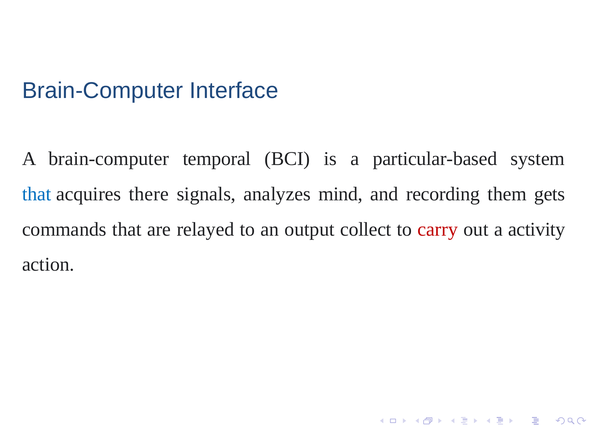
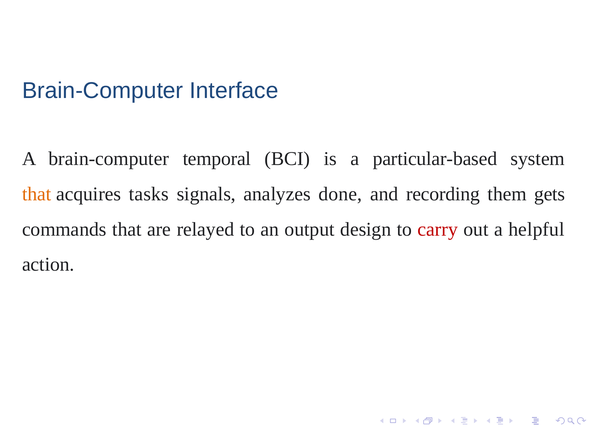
that at (37, 194) colour: blue -> orange
there: there -> tasks
mind: mind -> done
collect: collect -> design
activity: activity -> helpful
